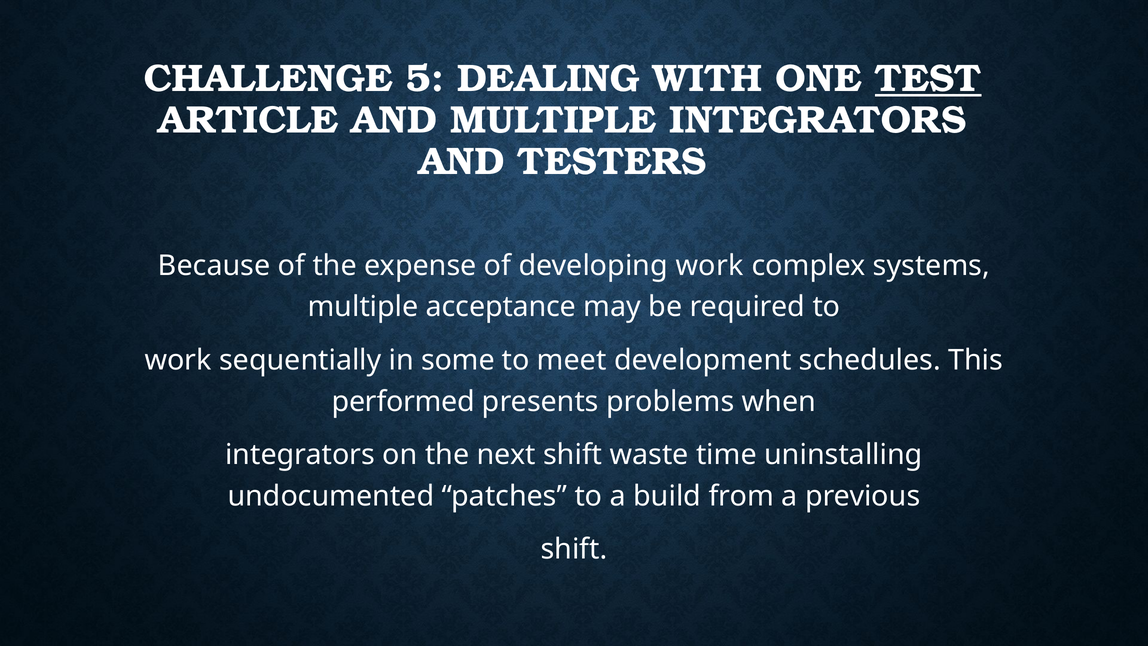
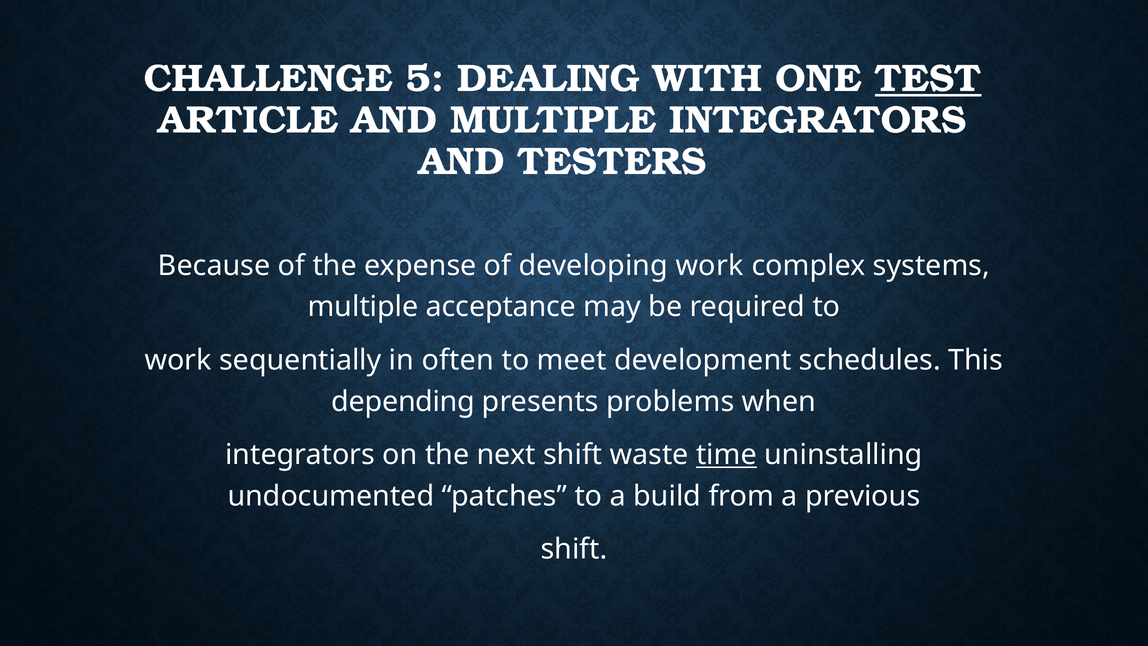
some: some -> often
performed: performed -> depending
time underline: none -> present
